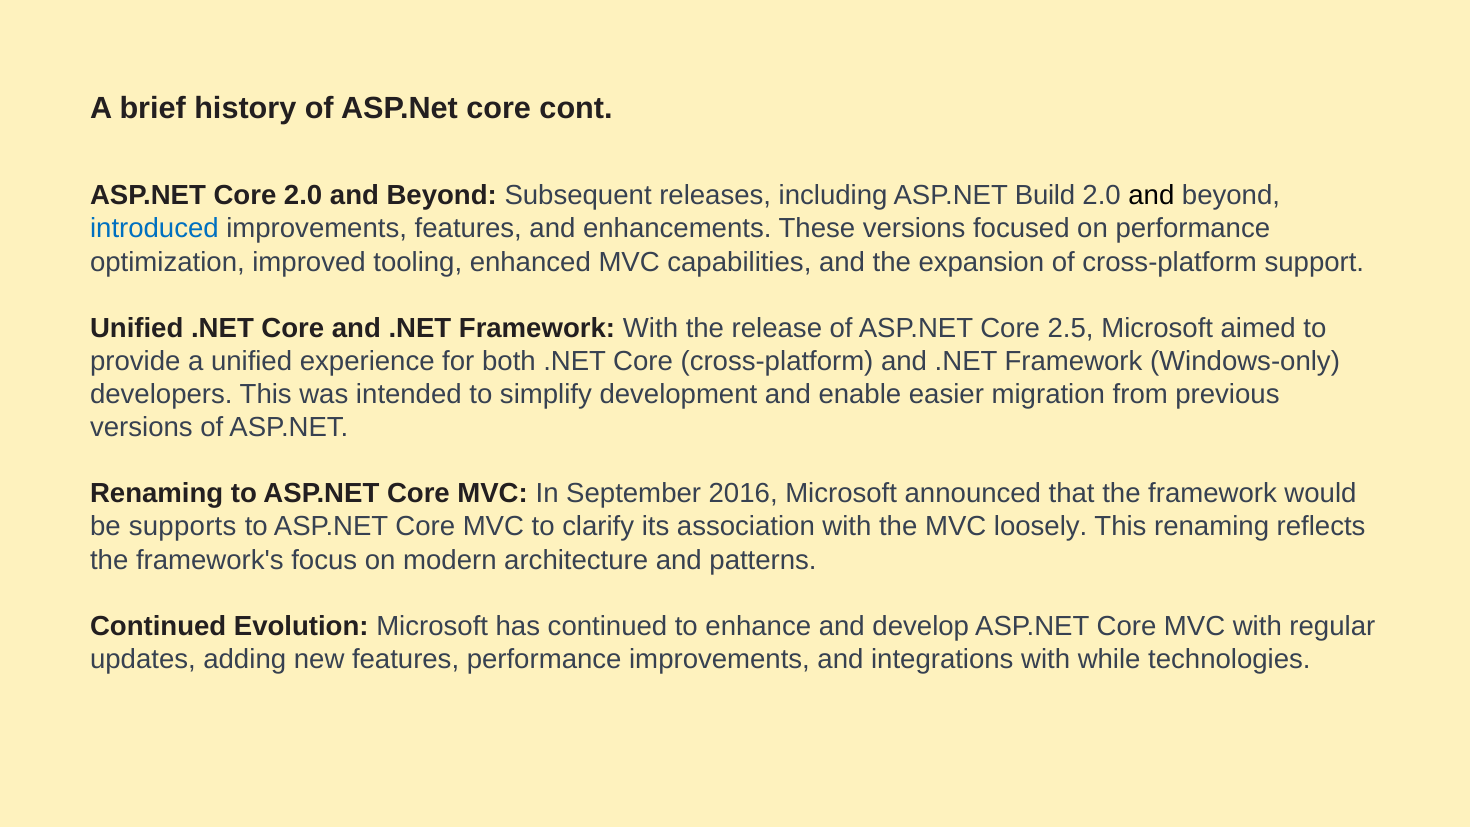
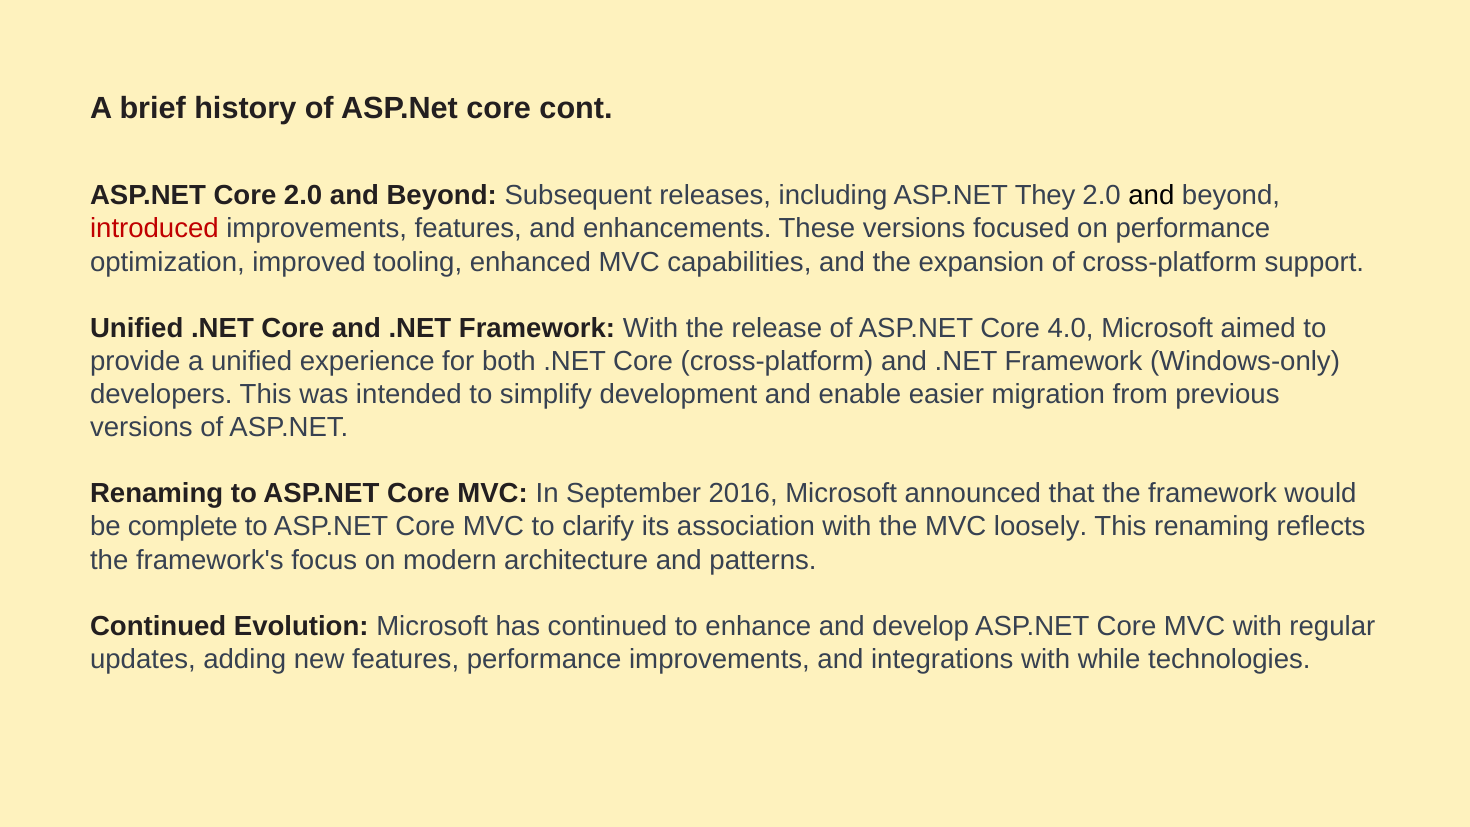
Build: Build -> They
introduced colour: blue -> red
2.5: 2.5 -> 4.0
supports: supports -> complete
